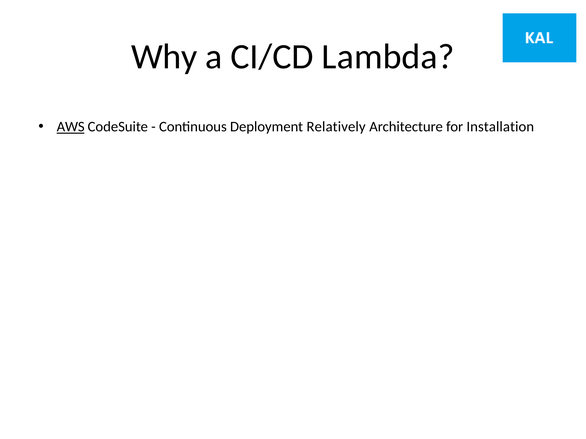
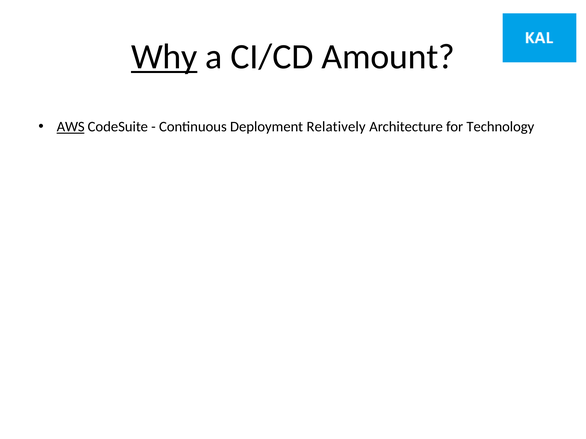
Why underline: none -> present
Lambda: Lambda -> Amount
Installation: Installation -> Technology
